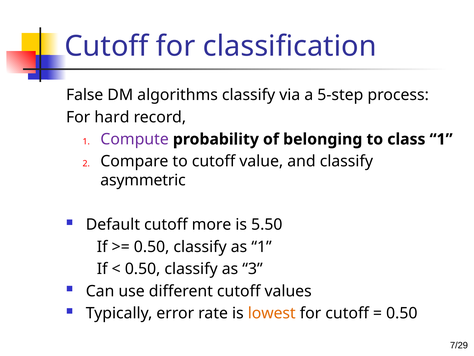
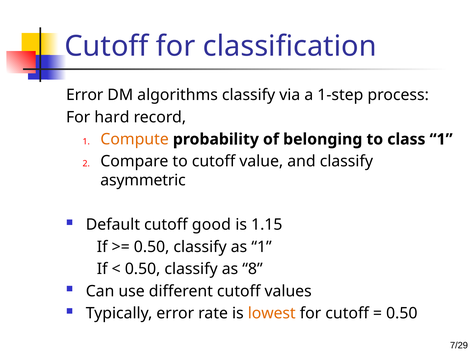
False at (85, 95): False -> Error
5-step: 5-step -> 1-step
Compute colour: purple -> orange
more: more -> good
5.50: 5.50 -> 1.15
3: 3 -> 8
